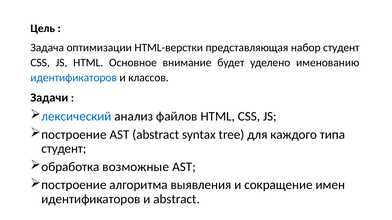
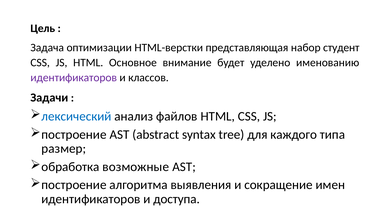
идентификаторов at (74, 78) colour: blue -> purple
студент at (64, 149): студент -> размер
и abstract: abstract -> доступа
